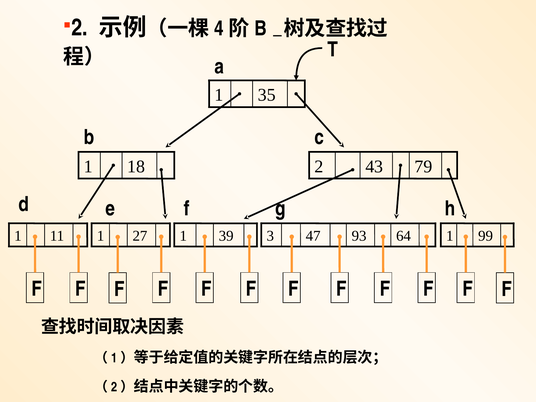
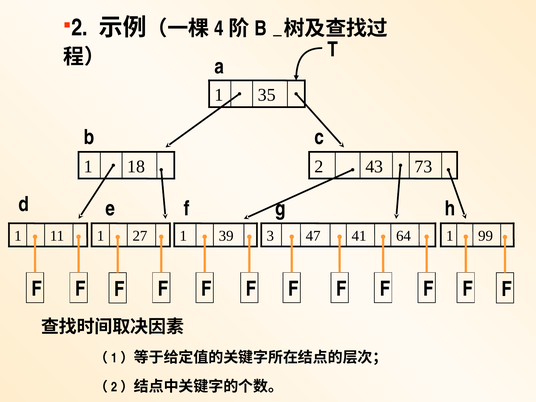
79: 79 -> 73
93: 93 -> 41
